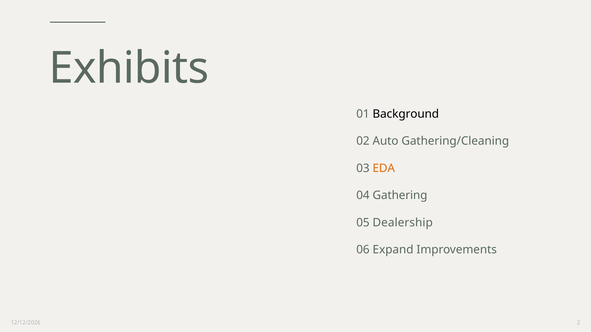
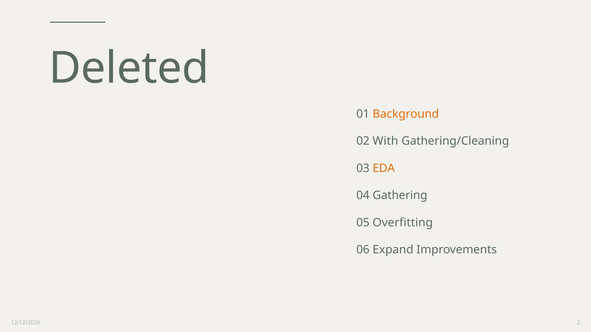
Exhibits: Exhibits -> Deleted
Background colour: black -> orange
Auto: Auto -> With
Dealership: Dealership -> Overfitting
